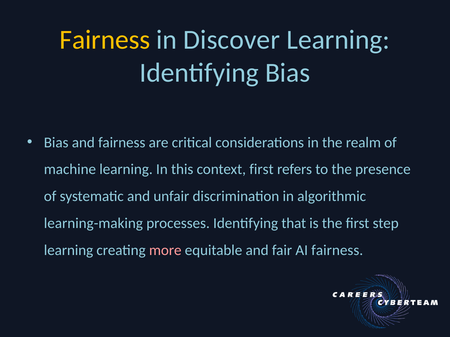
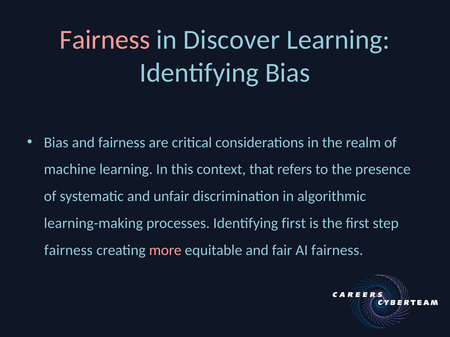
Fairness at (105, 40) colour: yellow -> pink
context first: first -> that
Identifying that: that -> first
learning at (69, 251): learning -> fairness
